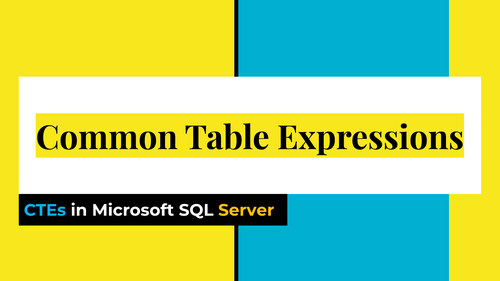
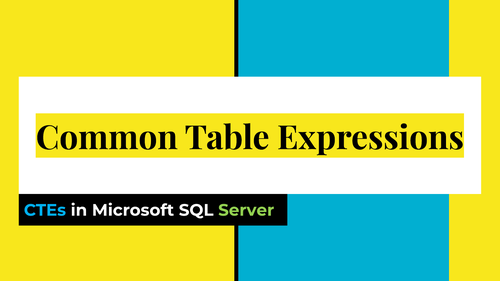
Server colour: yellow -> light green
